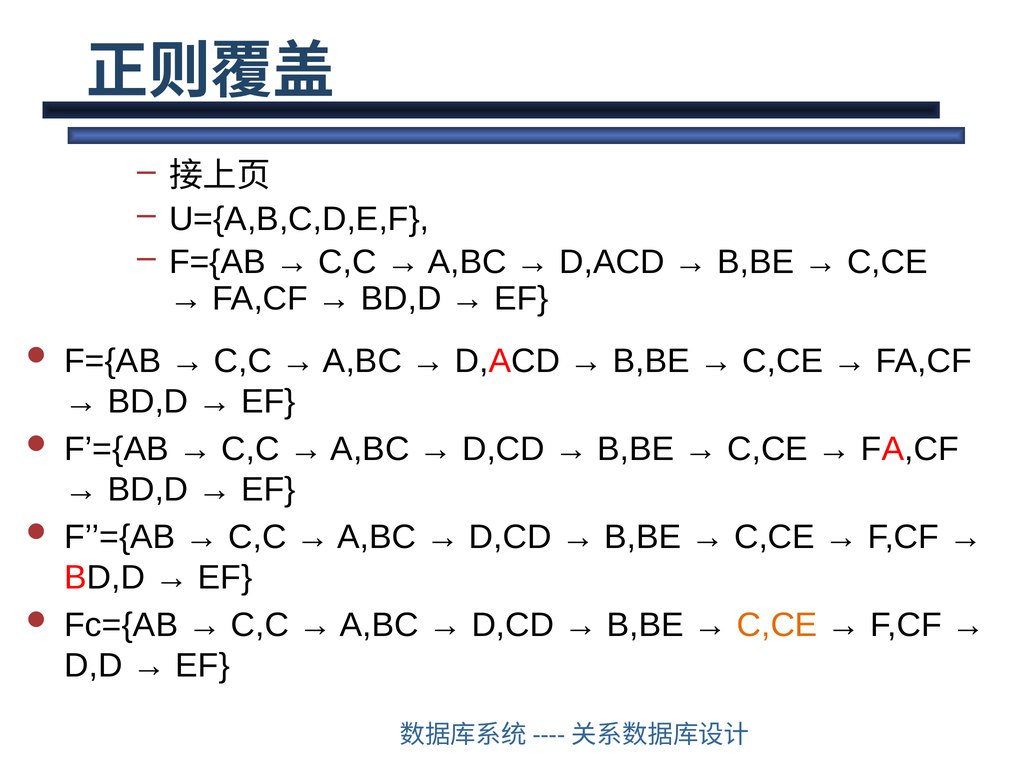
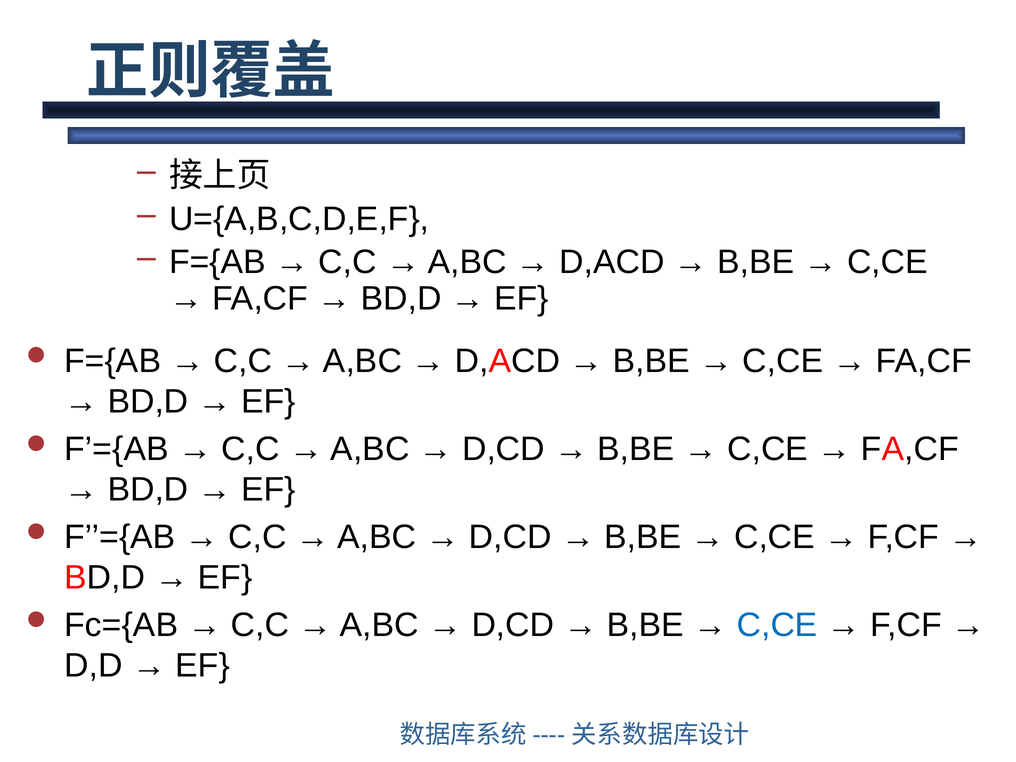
C,CE at (777, 625) colour: orange -> blue
